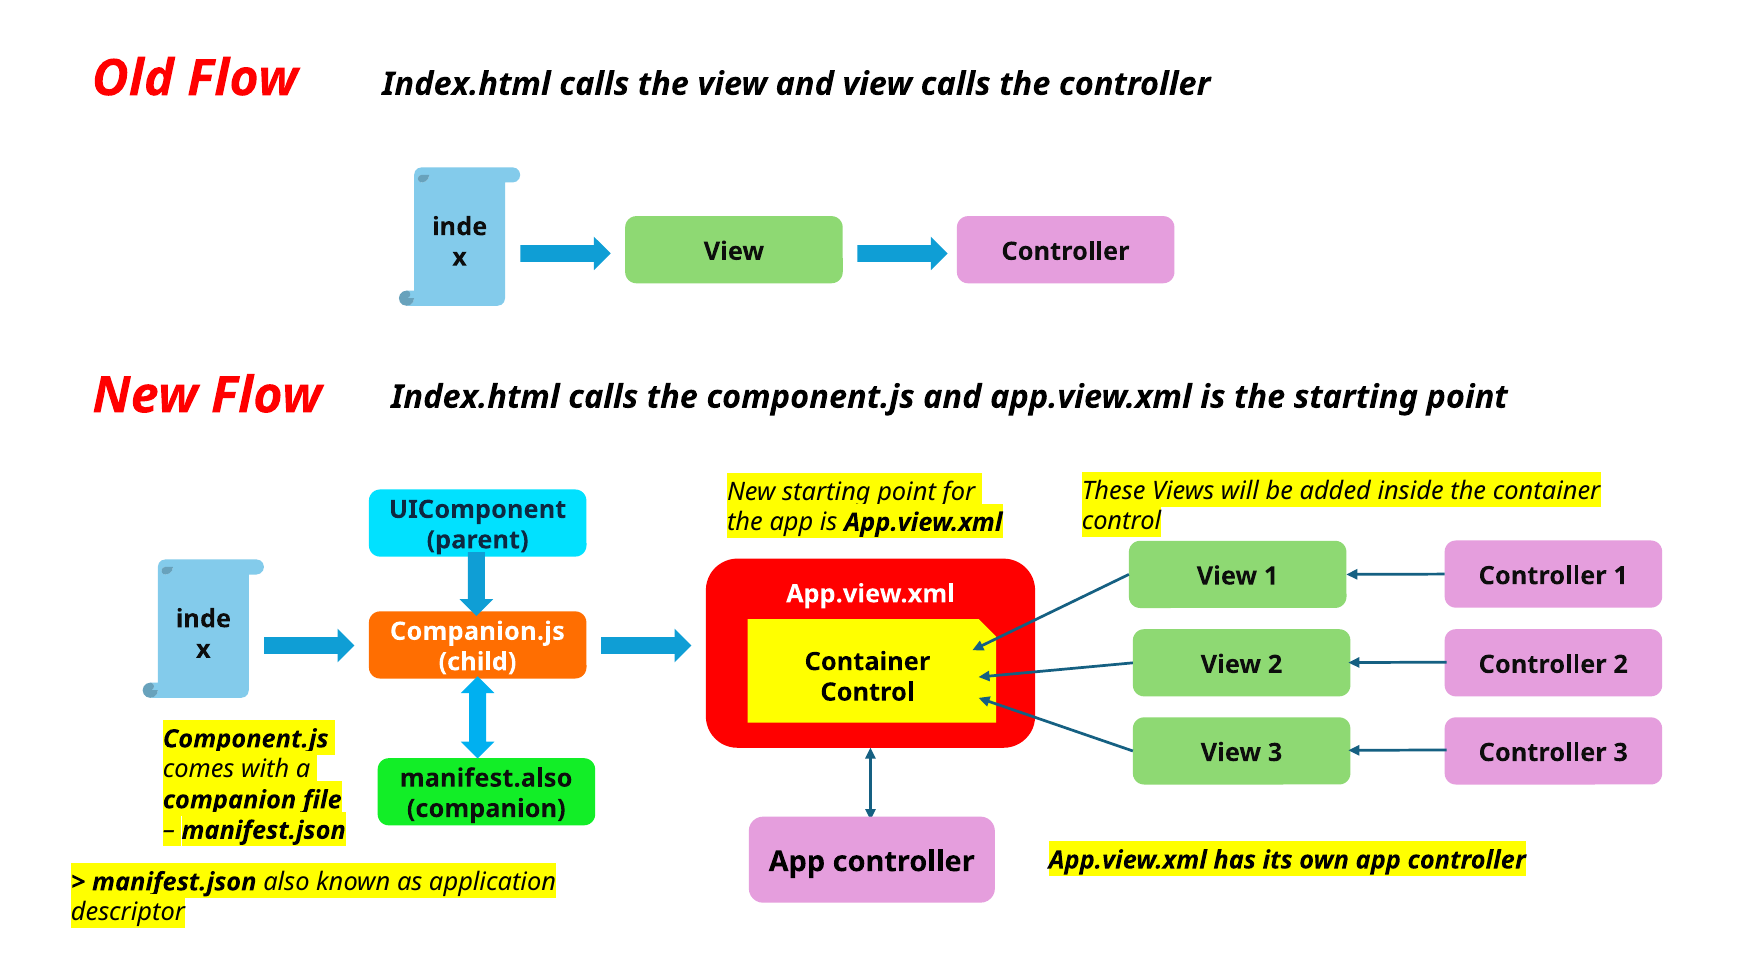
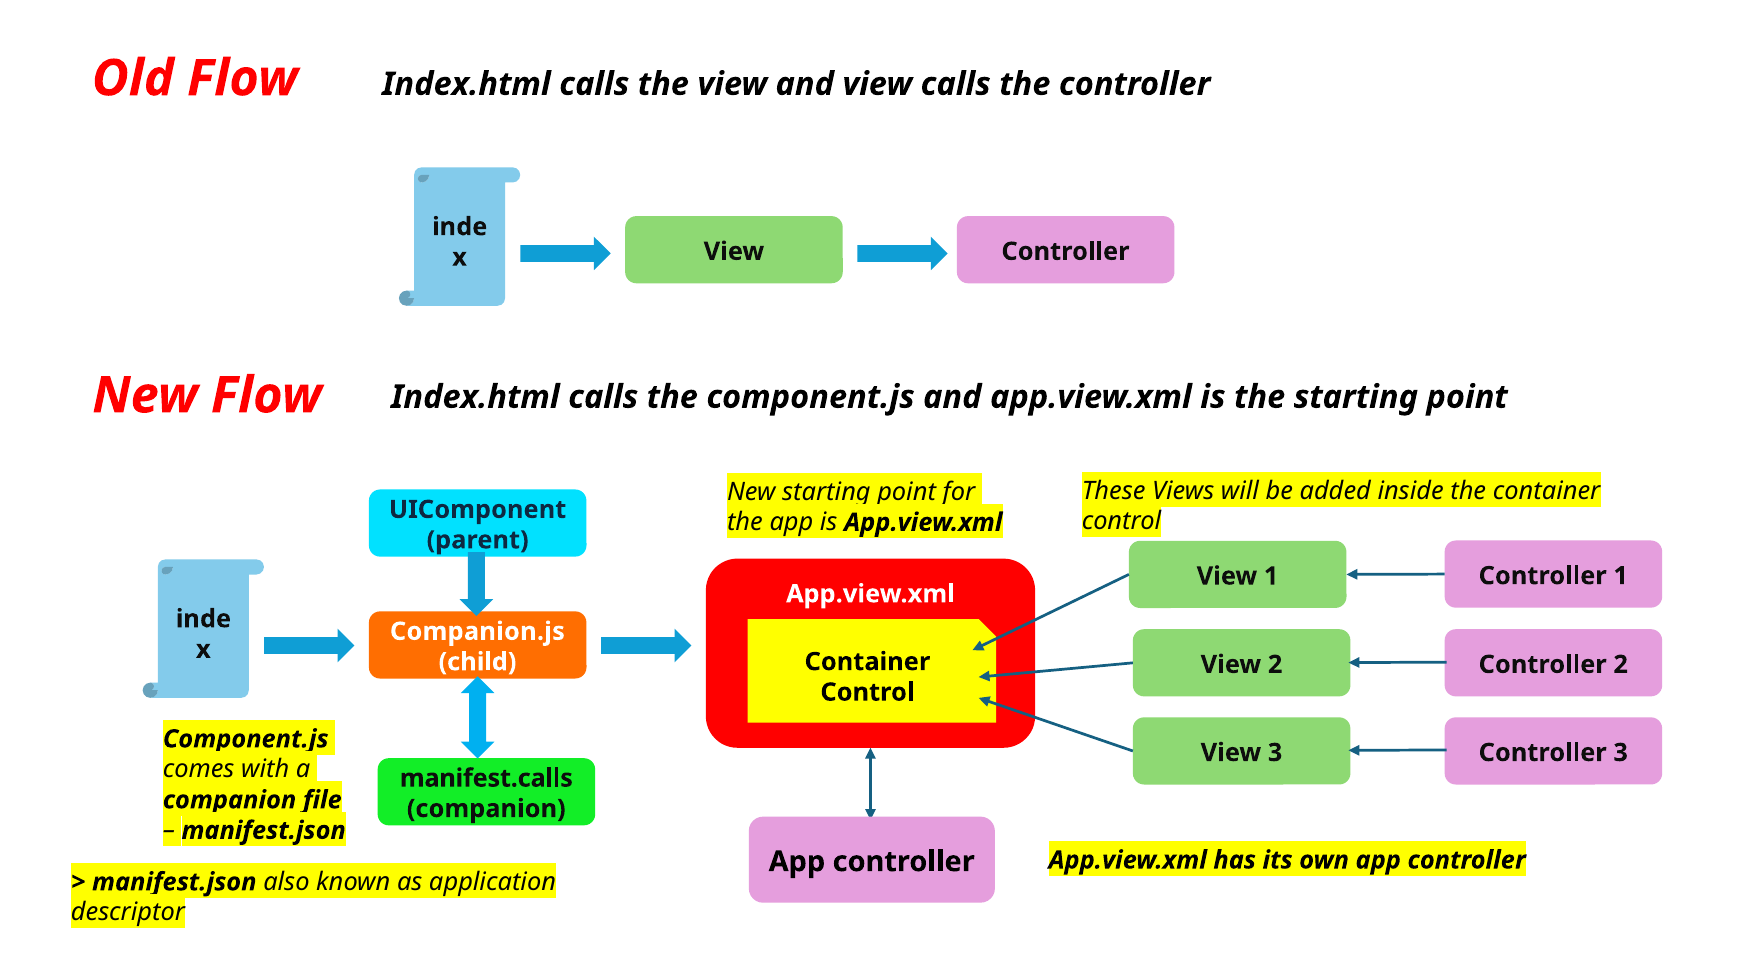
manifest.also: manifest.also -> manifest.calls
